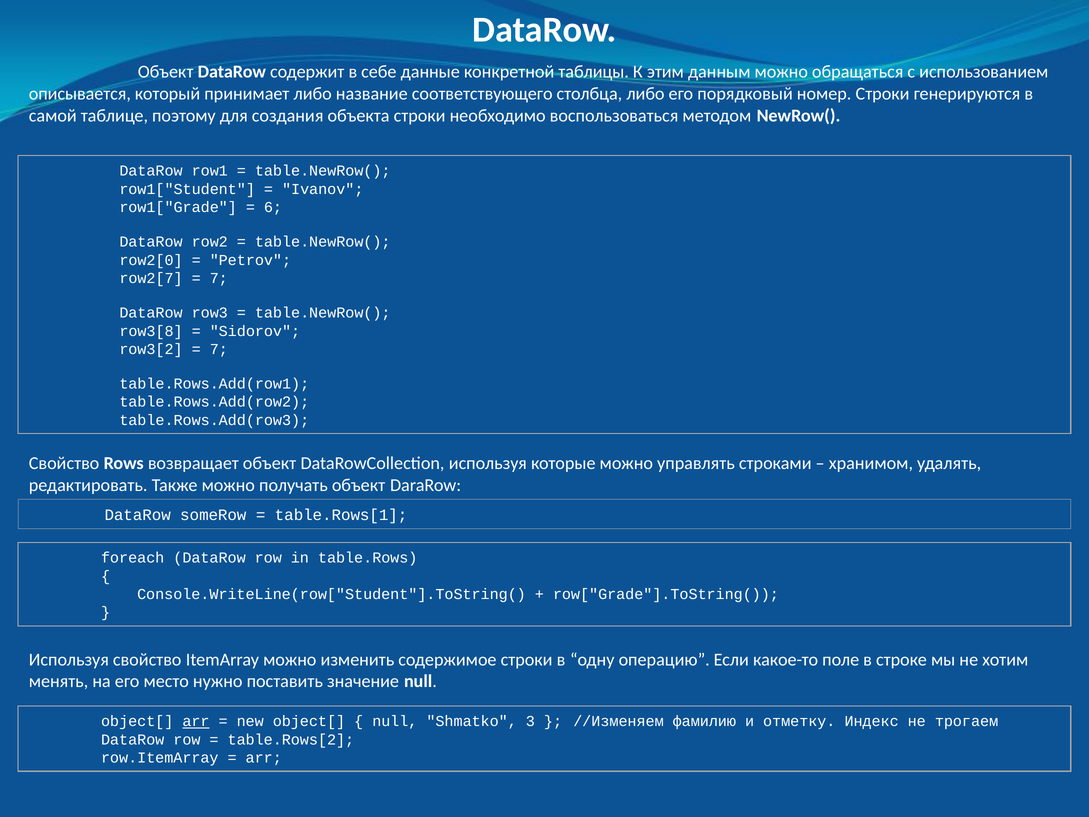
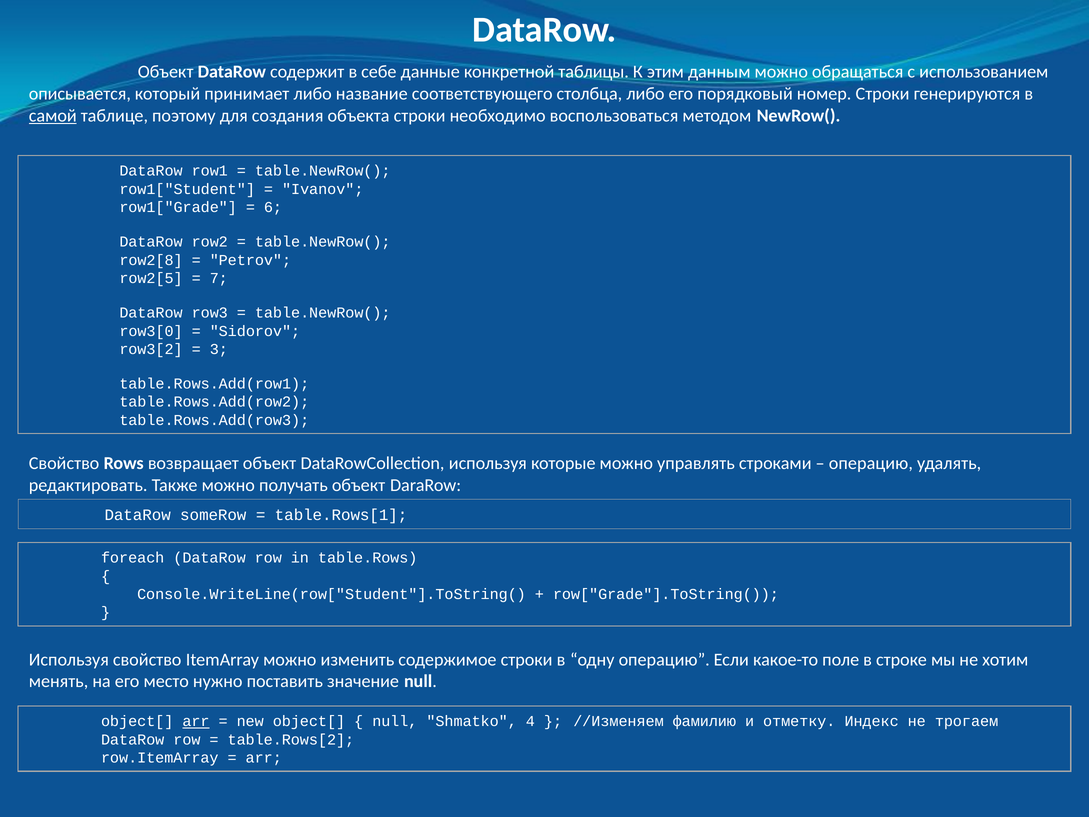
самой underline: none -> present
row2[0: row2[0 -> row2[8
row2[7: row2[7 -> row2[5
row3[8: row3[8 -> row3[0
7 at (219, 349): 7 -> 3
хранимом at (871, 463): хранимом -> операцию
3: 3 -> 4
